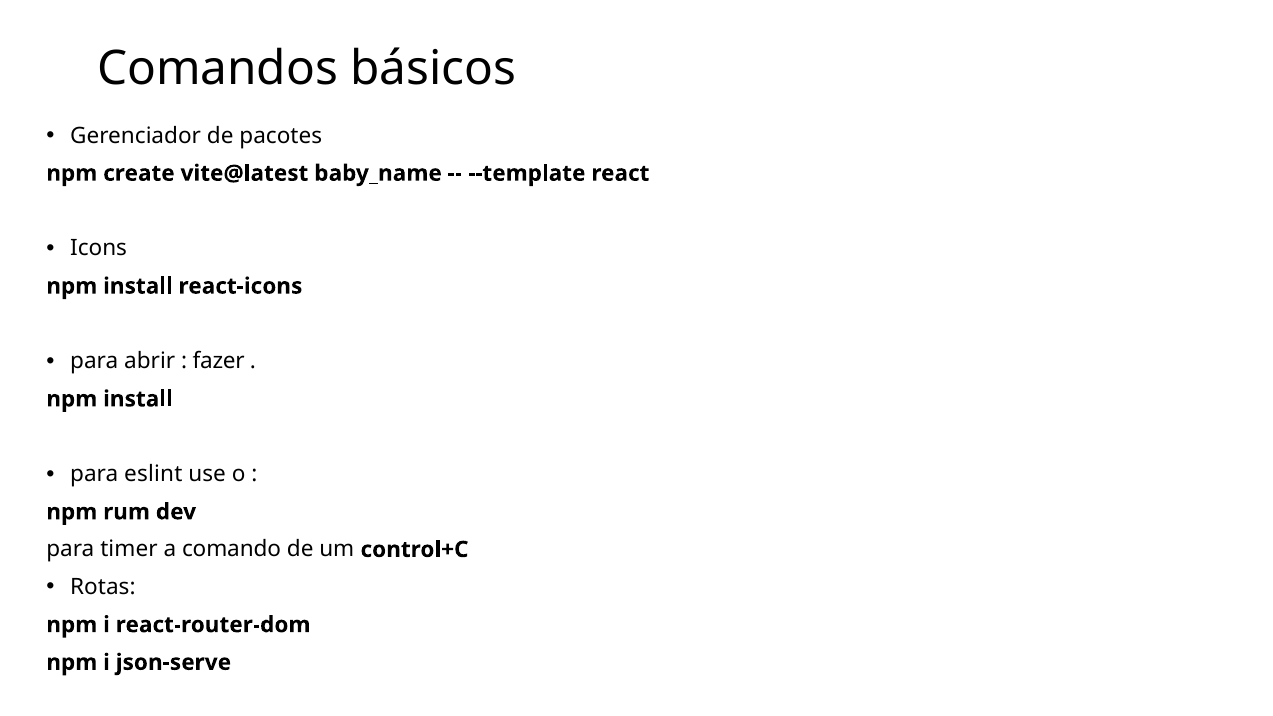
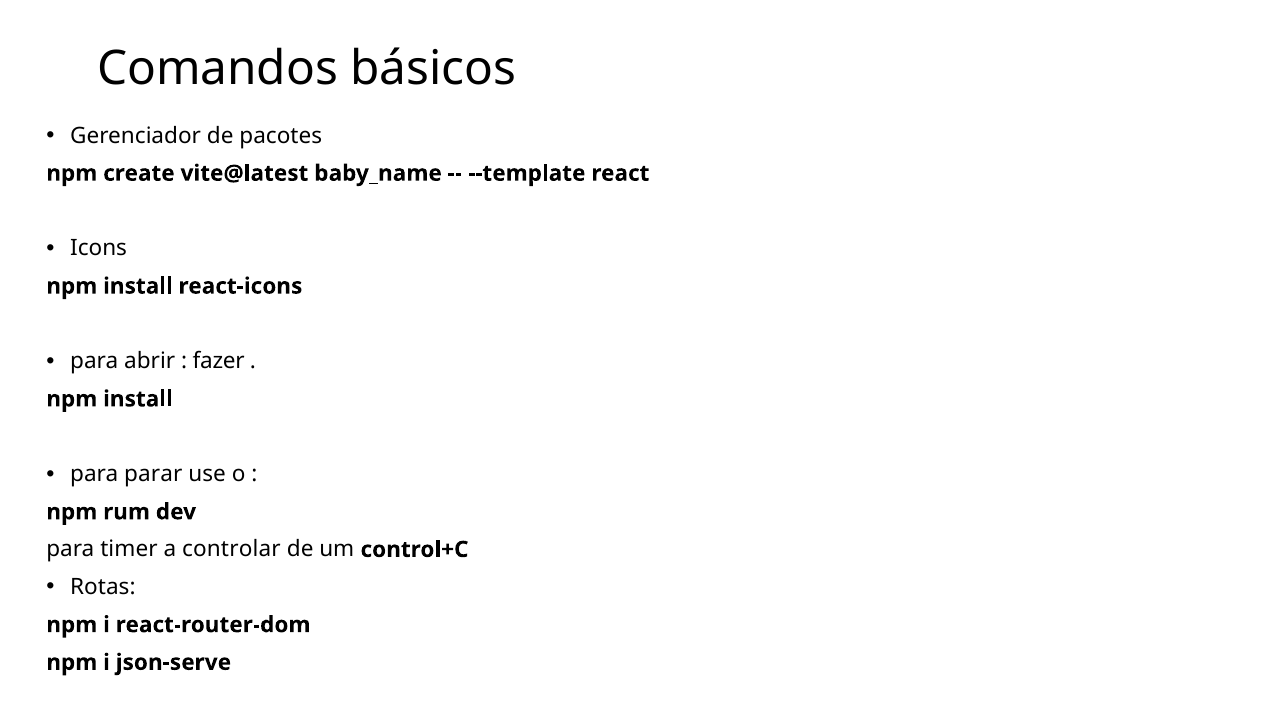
eslint: eslint -> parar
comando: comando -> controlar
